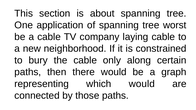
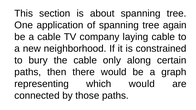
worst: worst -> again
